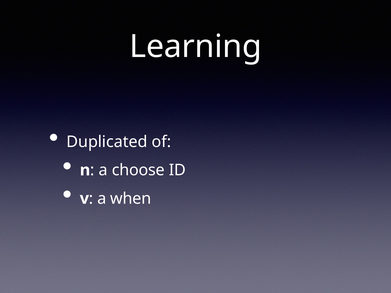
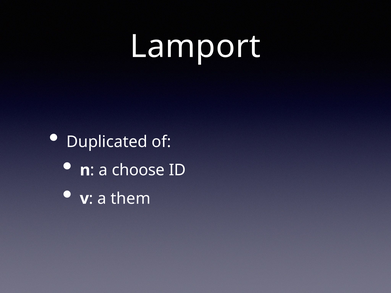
Learning: Learning -> Lamport
when: when -> them
